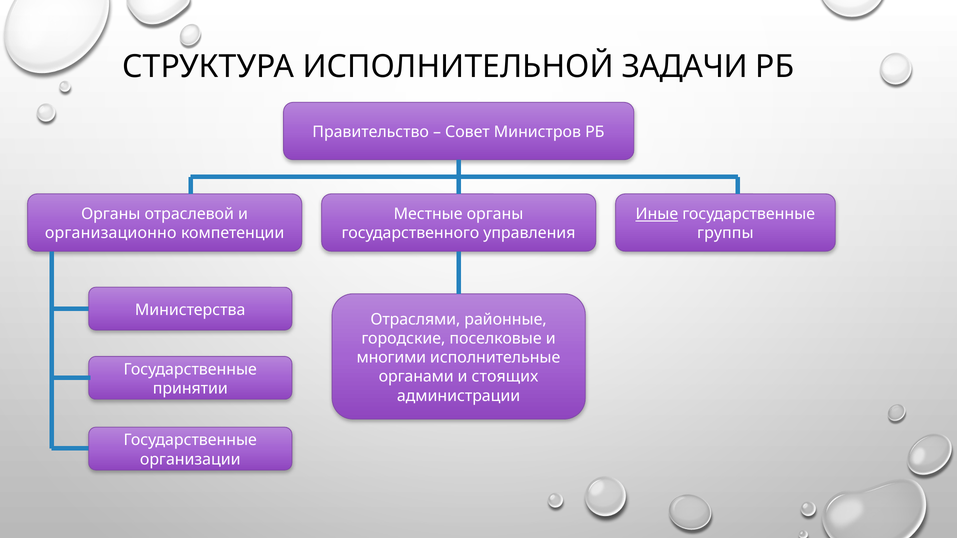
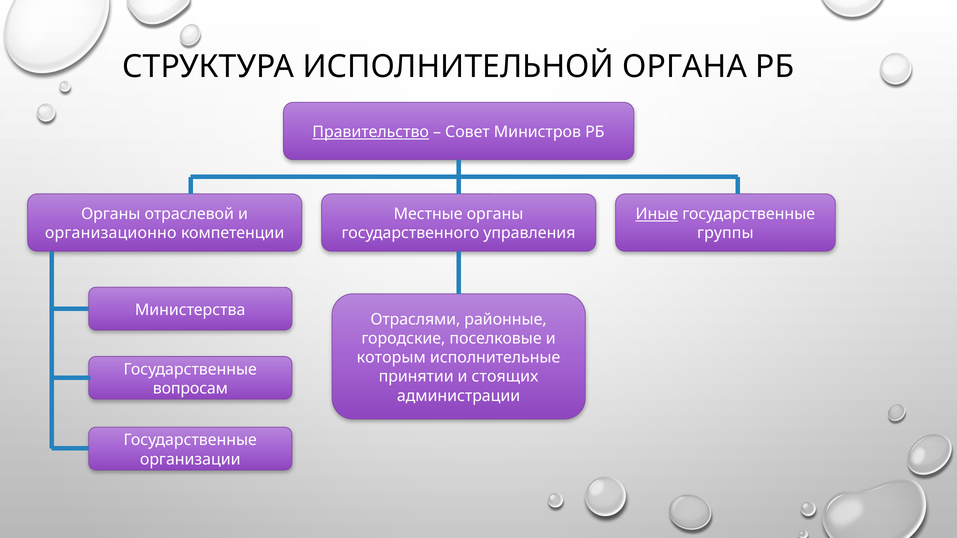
ЗАДАЧИ: ЗАДАЧИ -> ОРГАНА
Правительство underline: none -> present
многими: многими -> которым
органами: органами -> принятии
принятии: принятии -> вопросам
